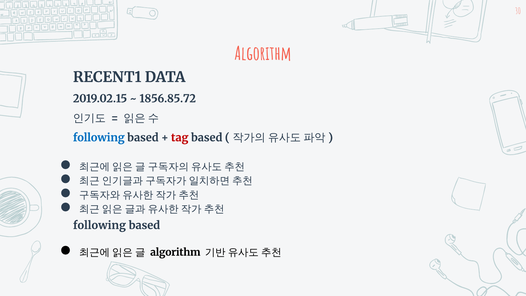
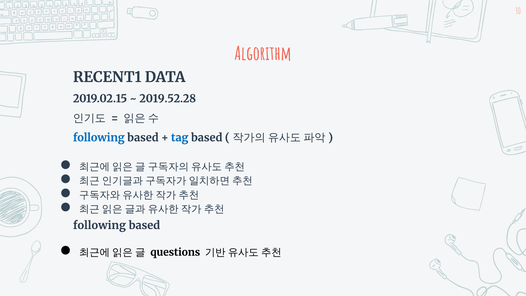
1856.85.72: 1856.85.72 -> 2019.52.28
tag colour: red -> blue
algorithm at (175, 252): algorithm -> questions
